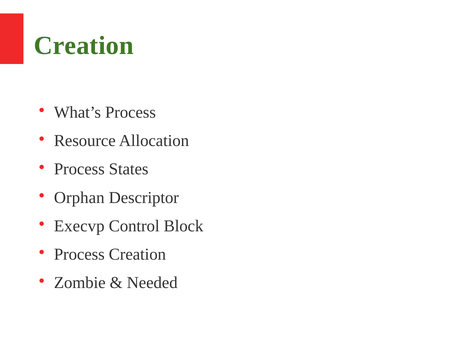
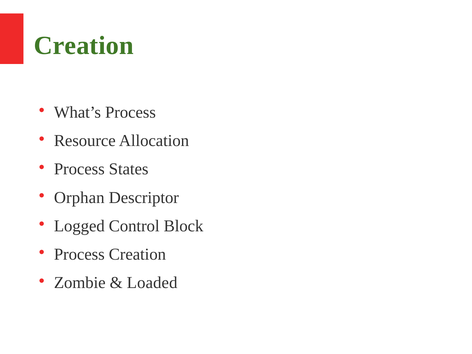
Execvp: Execvp -> Logged
Needed: Needed -> Loaded
